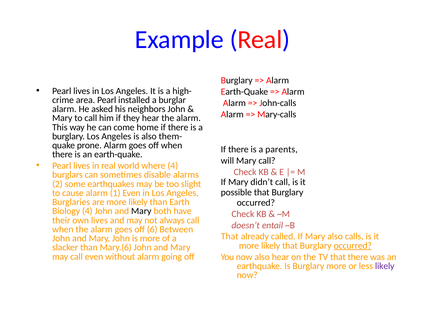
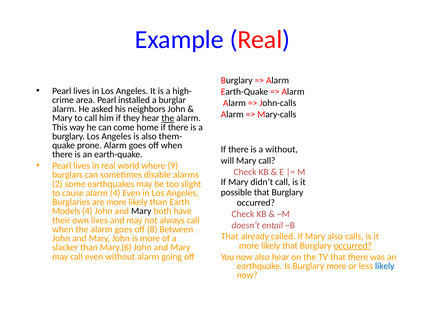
the at (168, 118) underline: none -> present
a parents: parents -> without
where 4: 4 -> 9
alarm 1: 1 -> 4
Biology: Biology -> Models
6: 6 -> 8
likely at (385, 266) colour: purple -> blue
